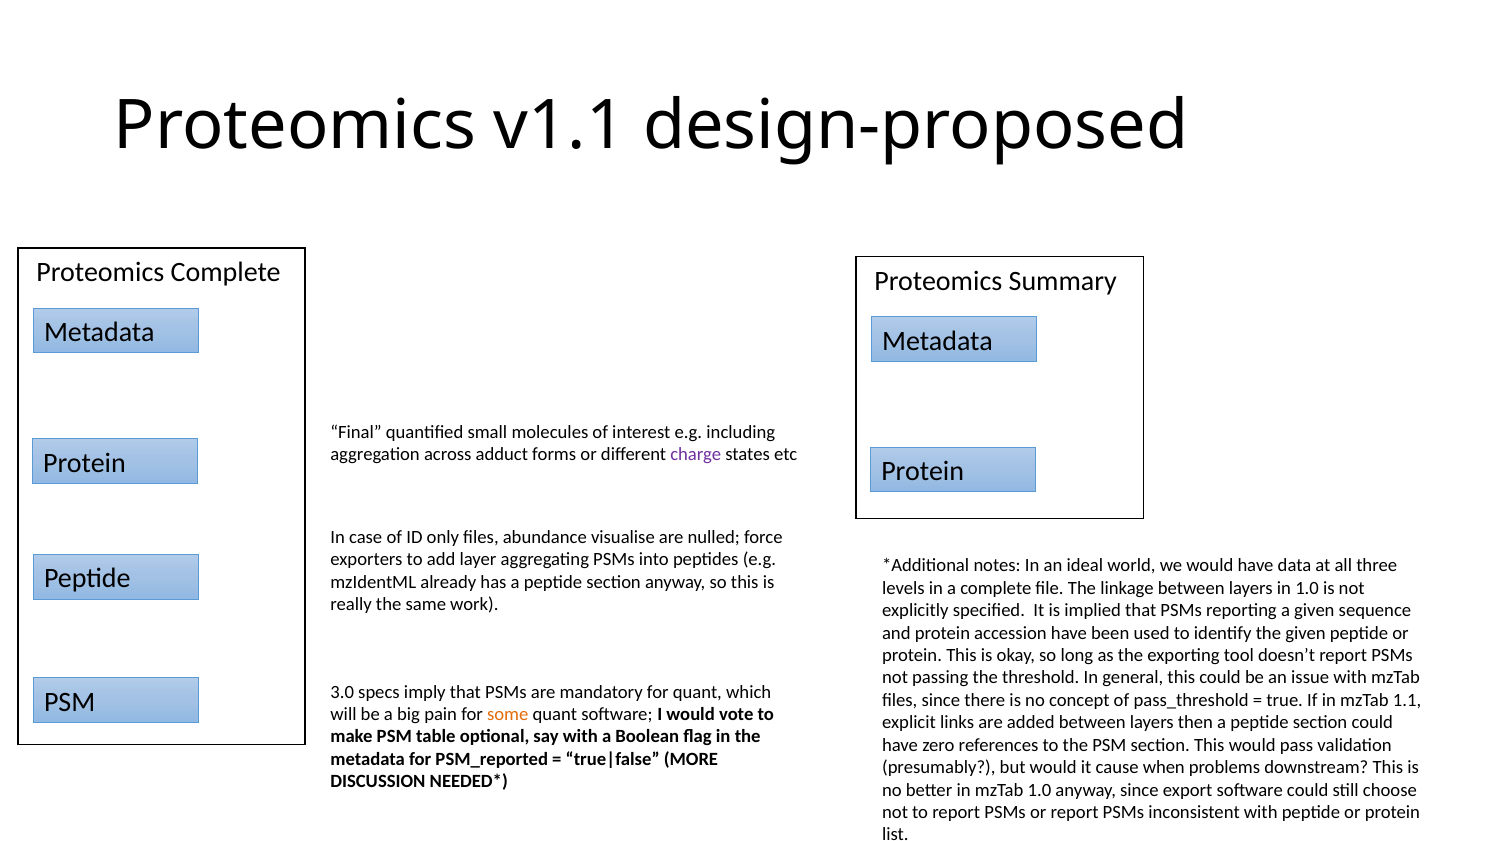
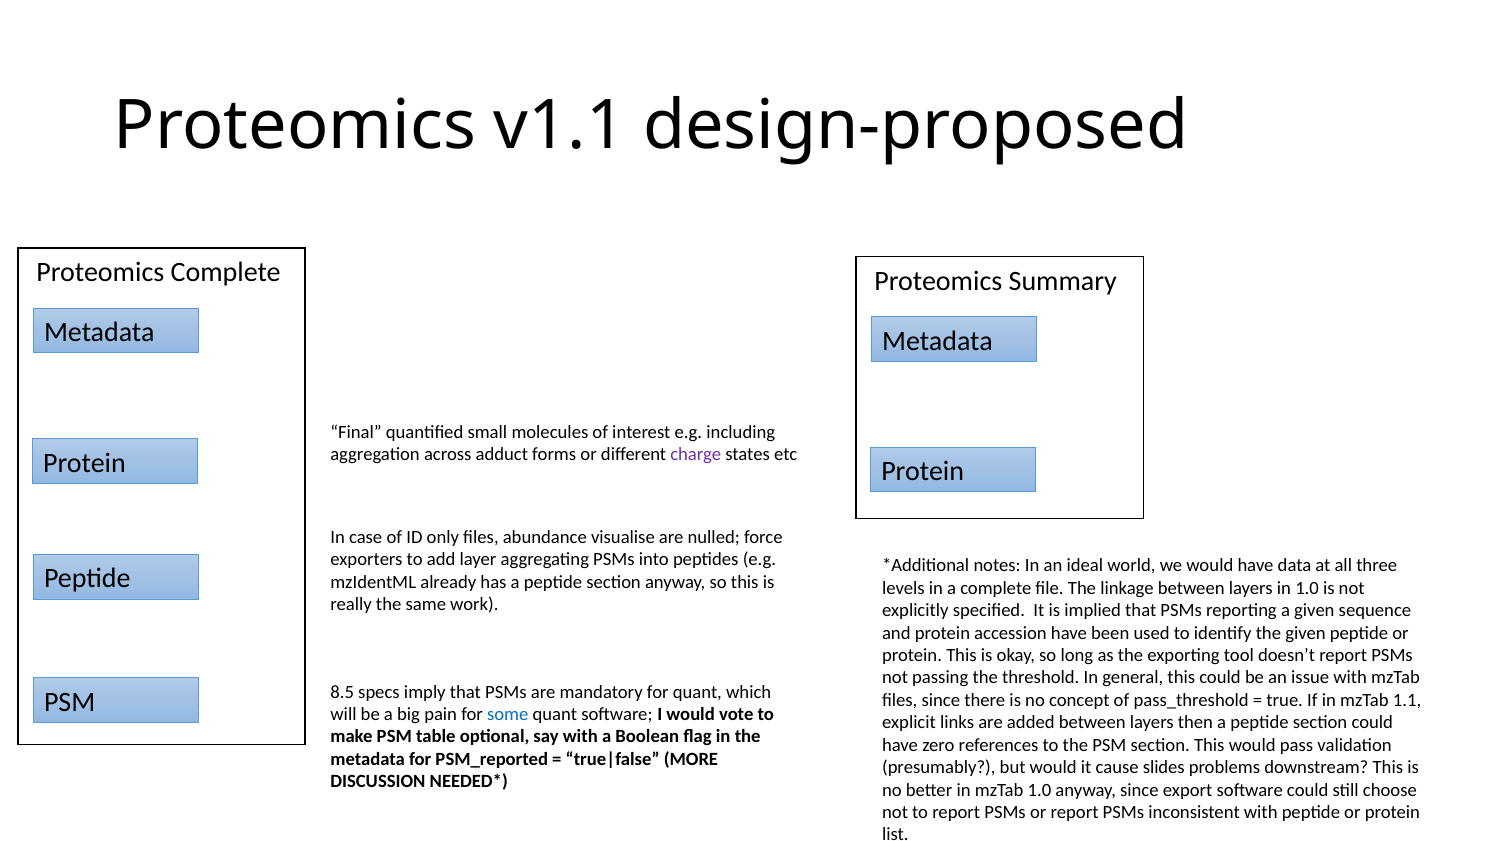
3.0: 3.0 -> 8.5
some colour: orange -> blue
when: when -> slides
